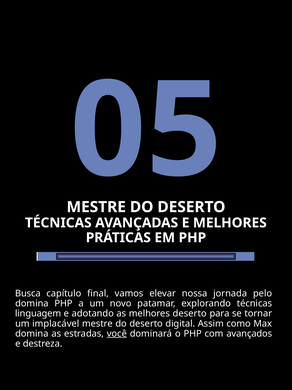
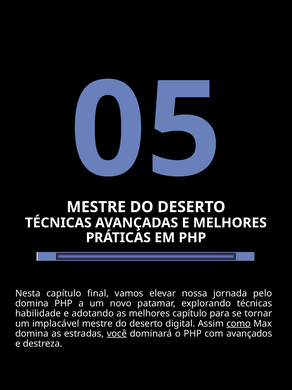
Busca: Busca -> Nesta
linguagem: linguagem -> habilidade
melhores deserto: deserto -> capítulo
como underline: none -> present
